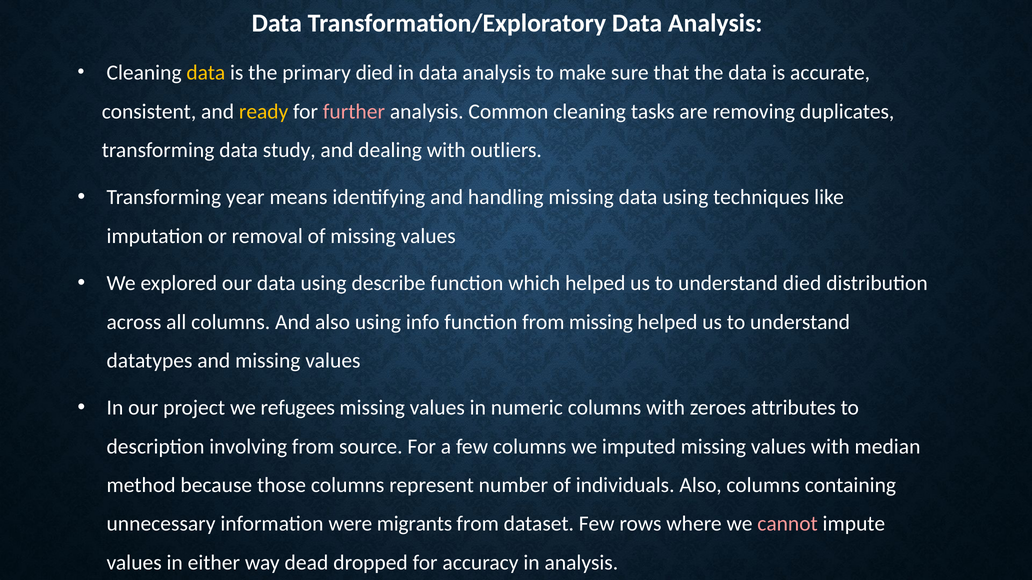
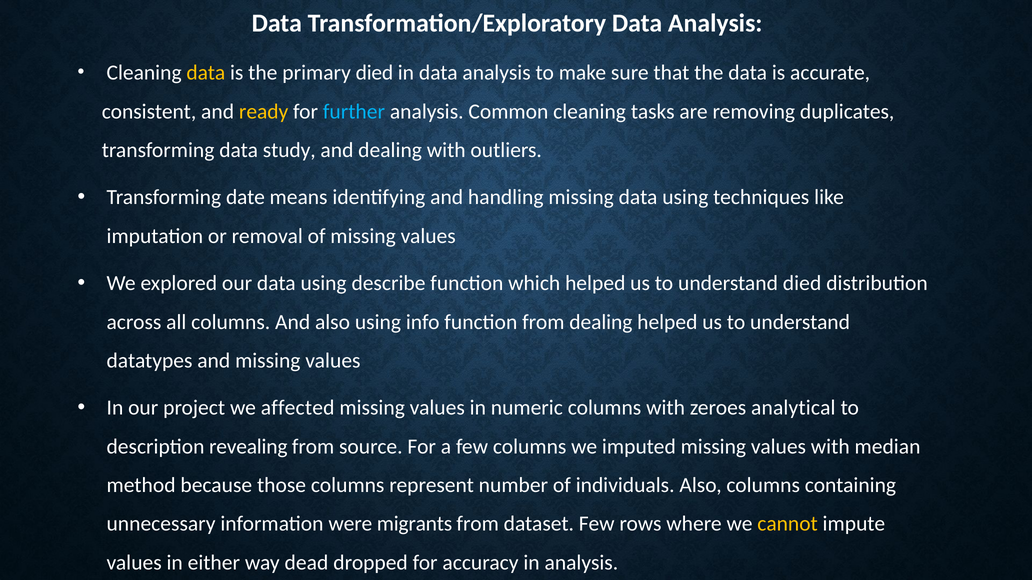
further colour: pink -> light blue
year: year -> date
from missing: missing -> dealing
refugees: refugees -> affected
attributes: attributes -> analytical
involving: involving -> revealing
cannot colour: pink -> yellow
